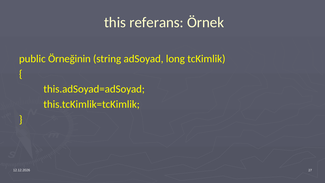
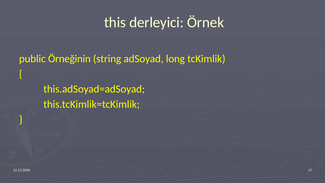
referans: referans -> derleyici
